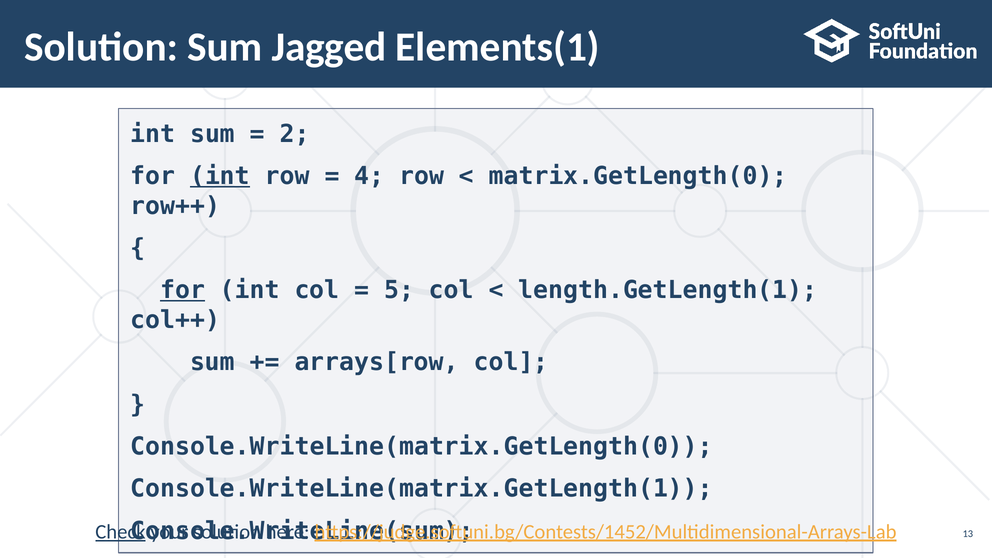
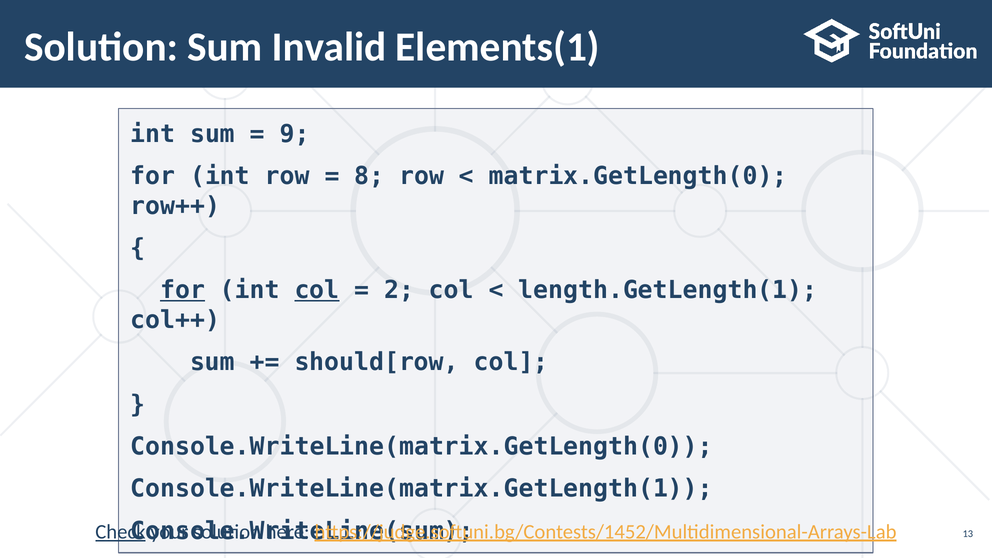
Jagged: Jagged -> Invalid
2: 2 -> 9
int at (220, 176) underline: present -> none
4: 4 -> 8
col at (317, 290) underline: none -> present
5: 5 -> 2
arrays[row: arrays[row -> should[row
